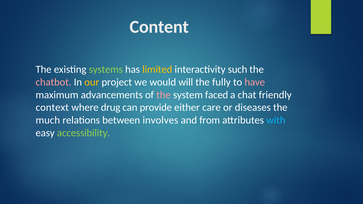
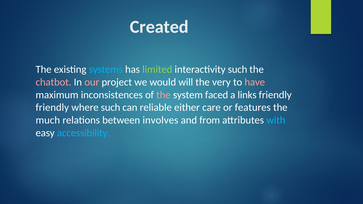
Content: Content -> Created
systems colour: light green -> light blue
limited colour: yellow -> light green
our colour: yellow -> pink
fully: fully -> very
advancements: advancements -> inconsistences
chat: chat -> links
context at (52, 108): context -> friendly
where drug: drug -> such
provide: provide -> reliable
diseases: diseases -> features
accessibility colour: light green -> light blue
